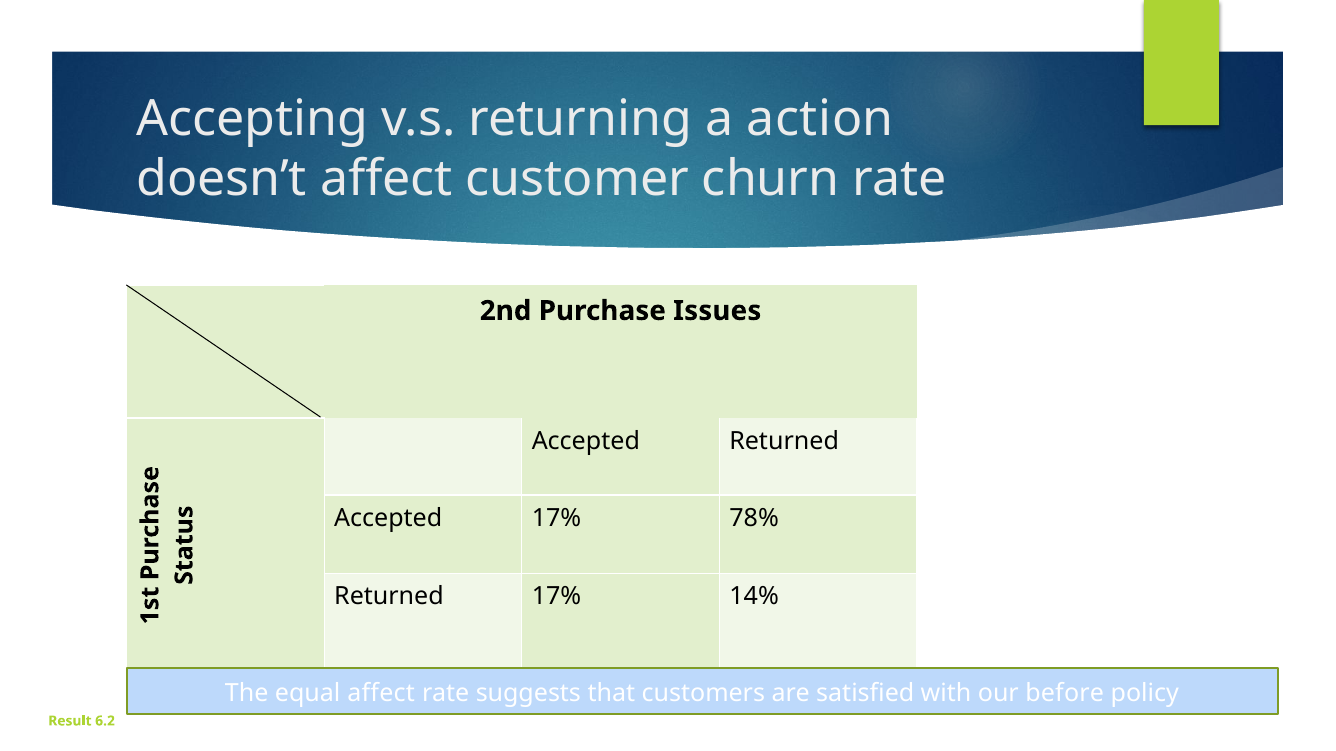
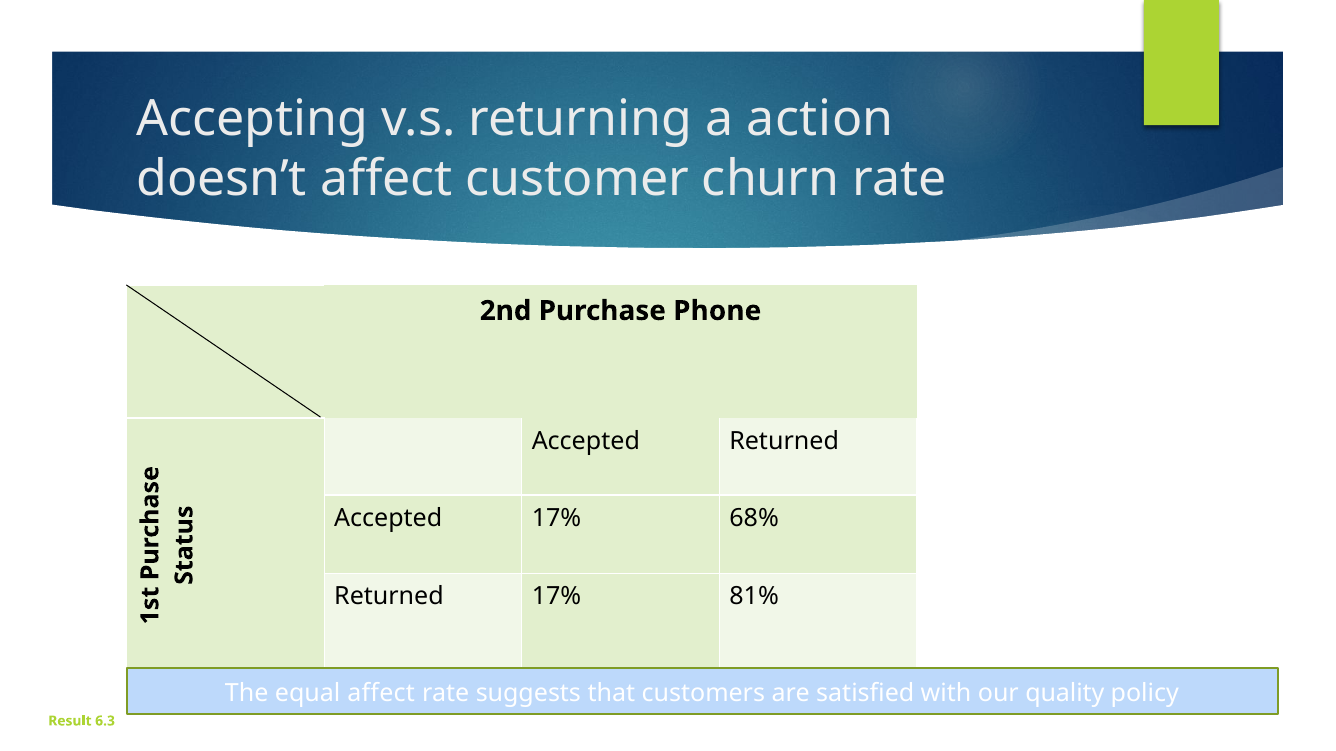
Issues: Issues -> Phone
78%: 78% -> 68%
14%: 14% -> 81%
before: before -> quality
6.2: 6.2 -> 6.3
